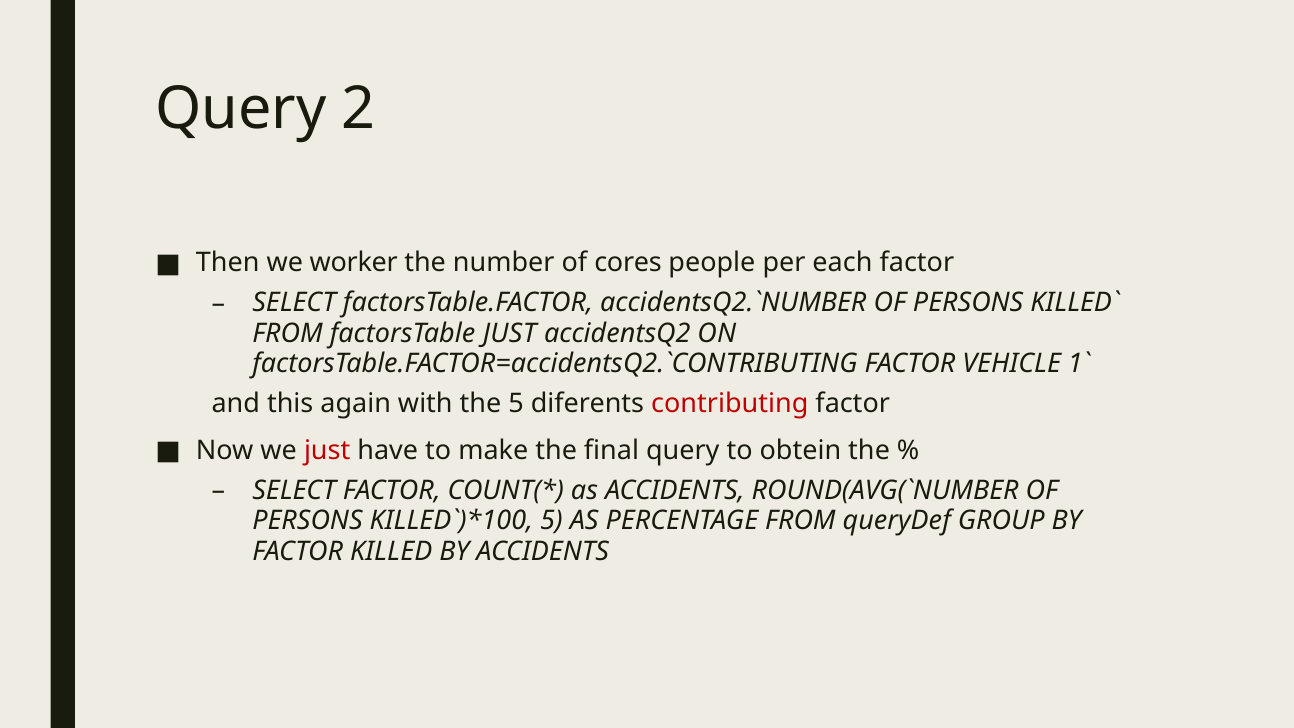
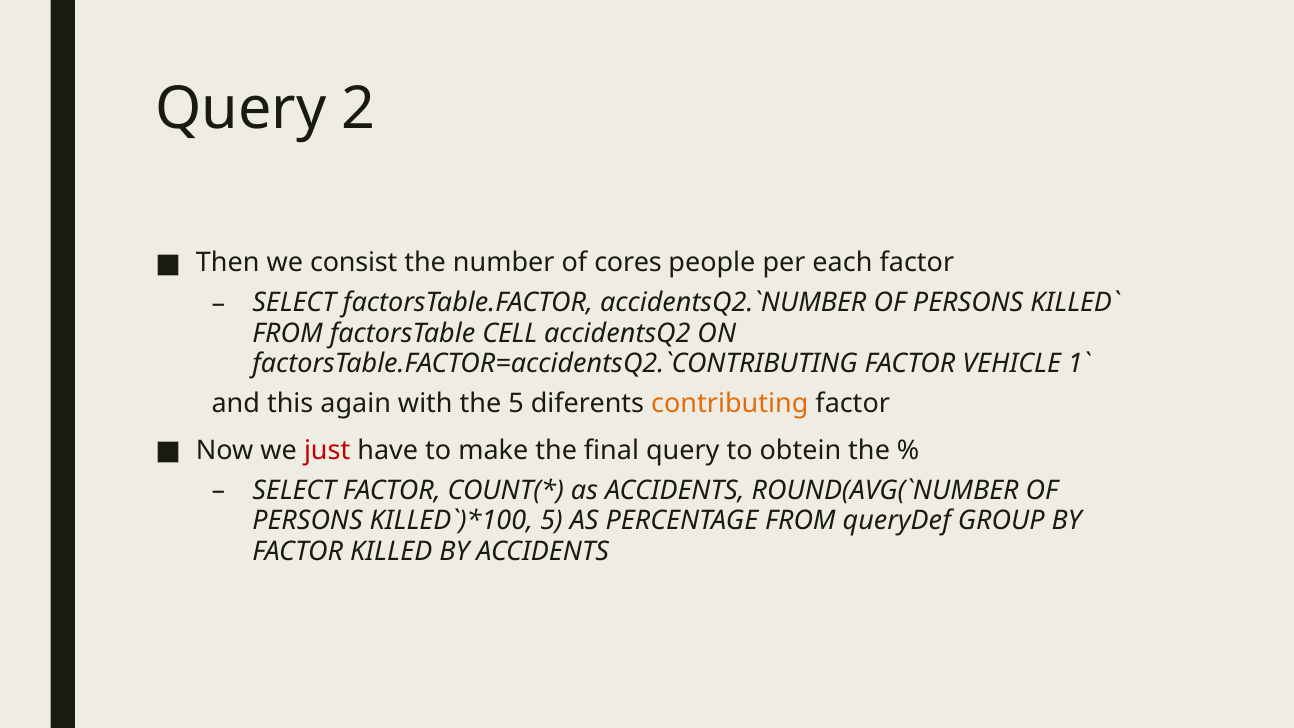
worker: worker -> consist
factorsTable JUST: JUST -> CELL
contributing colour: red -> orange
